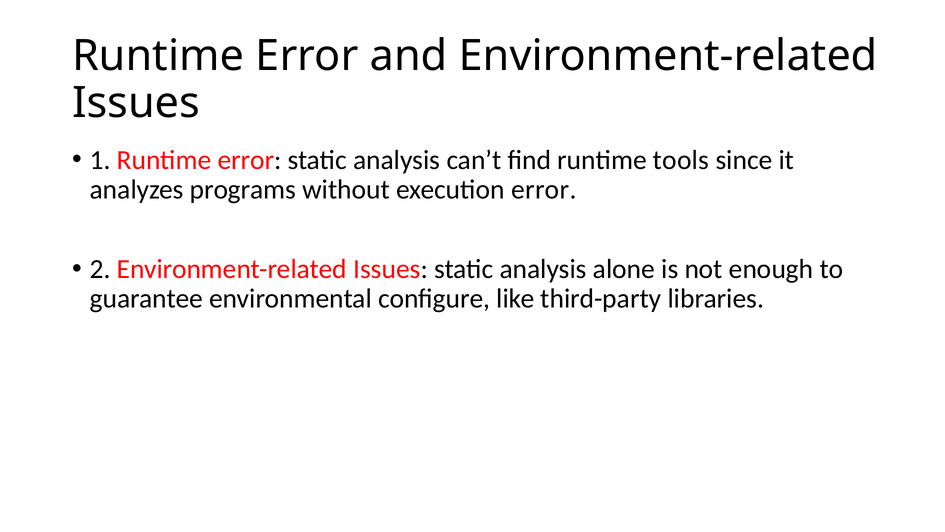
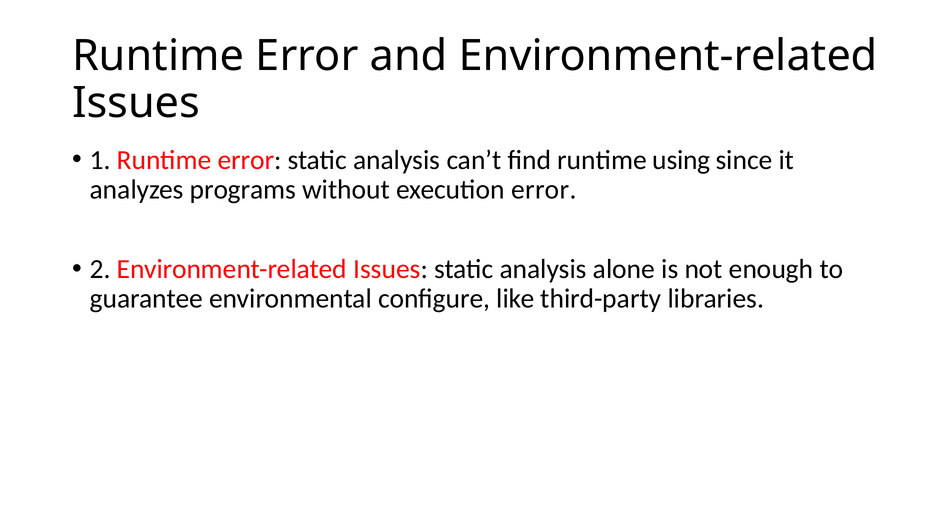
tools: tools -> using
